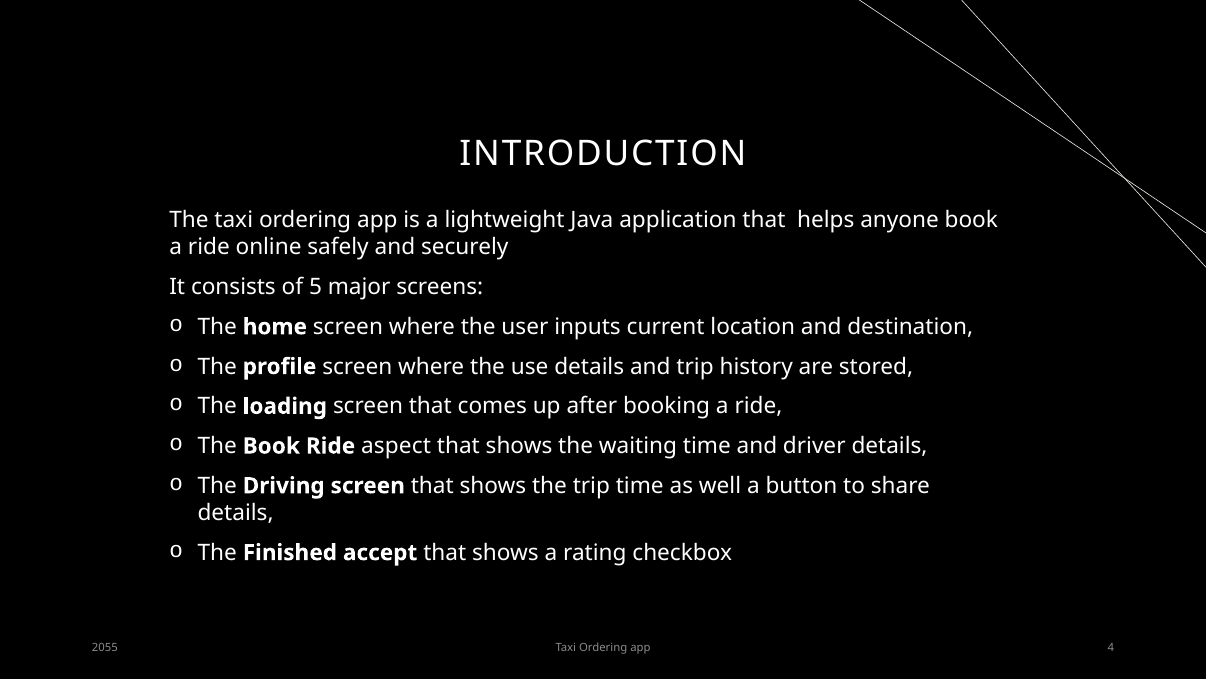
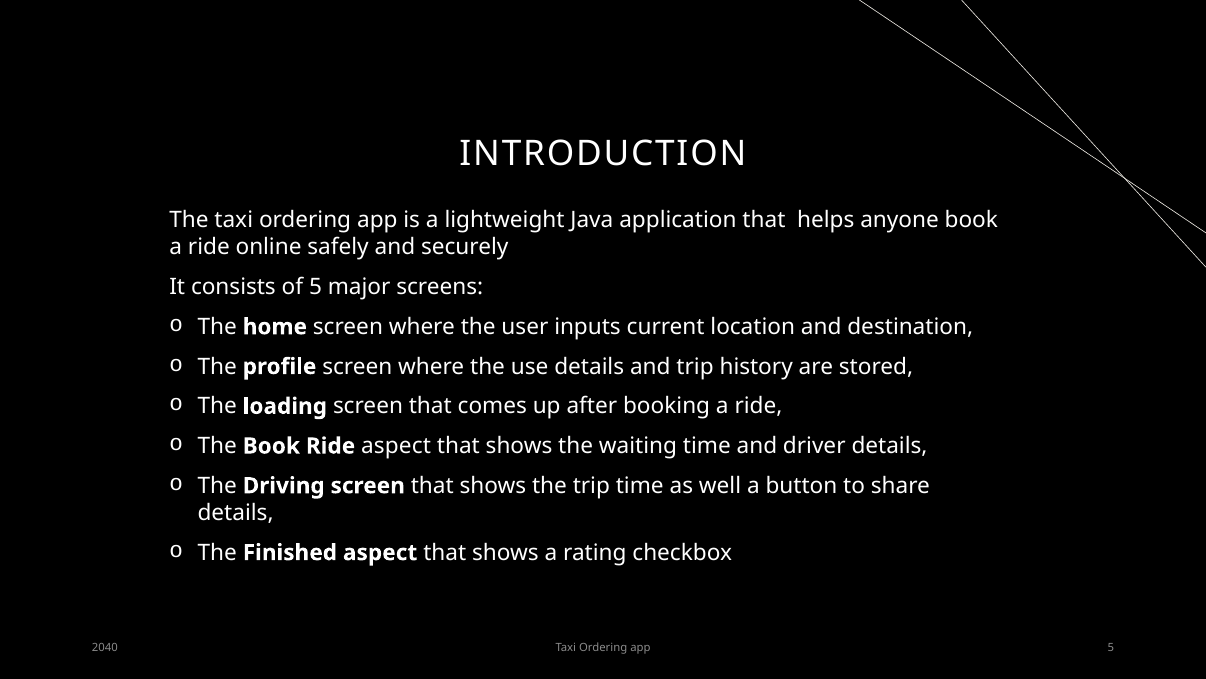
Finished accept: accept -> aspect
2055: 2055 -> 2040
app 4: 4 -> 5
